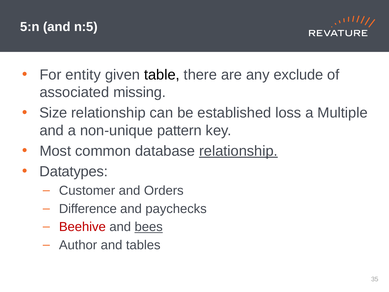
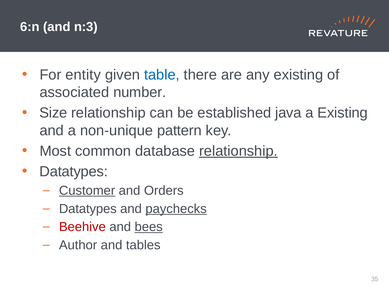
5:n: 5:n -> 6:n
n:5: n:5 -> n:3
table colour: black -> blue
any exclude: exclude -> existing
missing: missing -> number
loss: loss -> java
a Multiple: Multiple -> Existing
Customer underline: none -> present
Difference at (88, 209): Difference -> Datatypes
paychecks underline: none -> present
